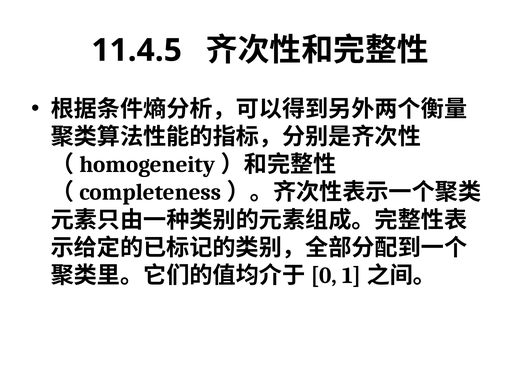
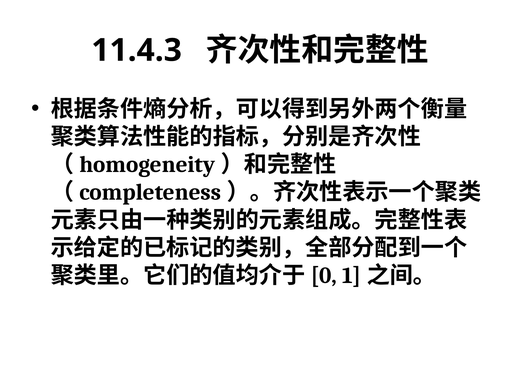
11.4.5: 11.4.5 -> 11.4.3
